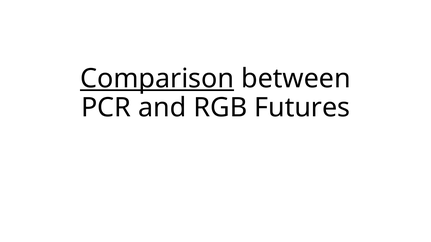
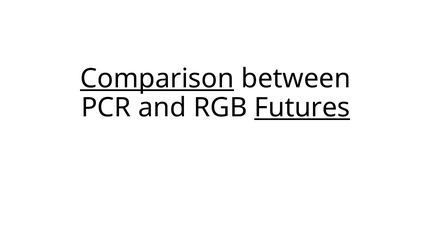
Futures underline: none -> present
